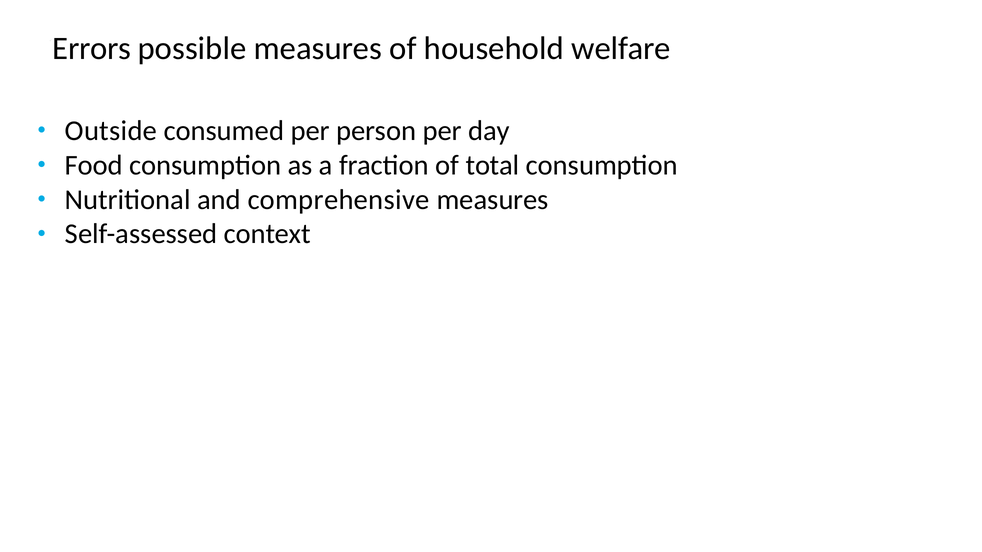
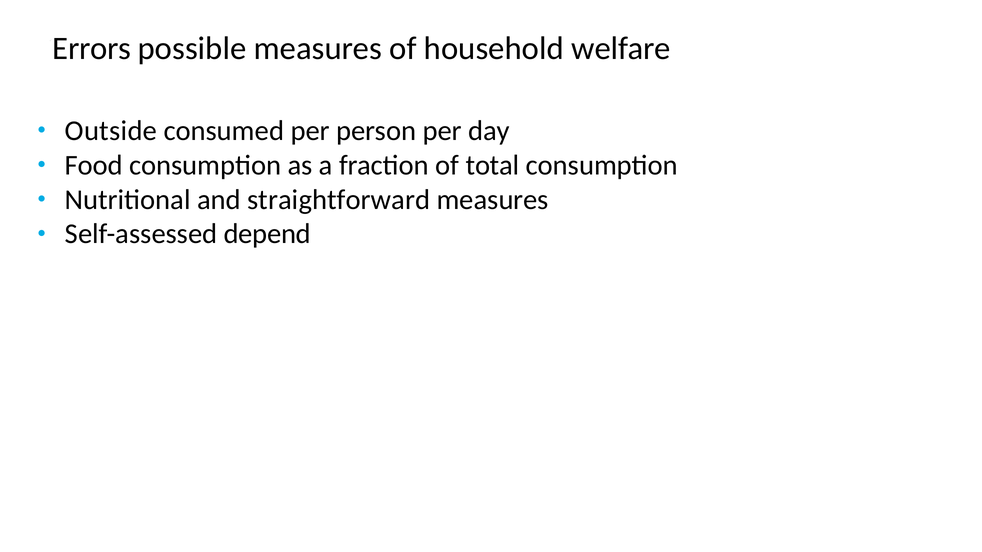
comprehensive: comprehensive -> straightforward
context: context -> depend
